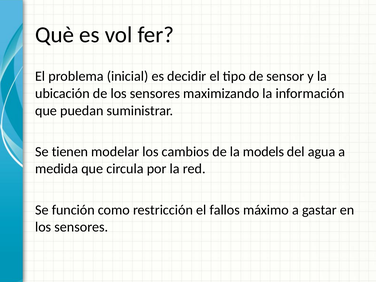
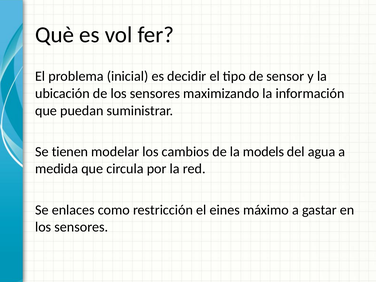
función: función -> enlaces
fallos: fallos -> eines
